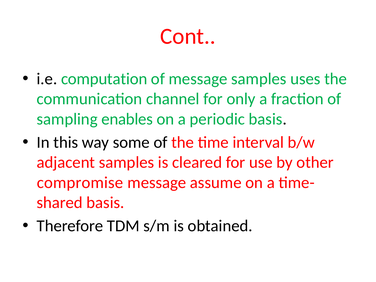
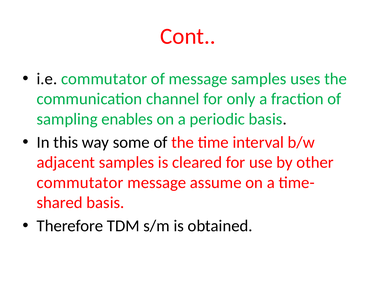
i.e computation: computation -> commutator
compromise at (80, 183): compromise -> commutator
